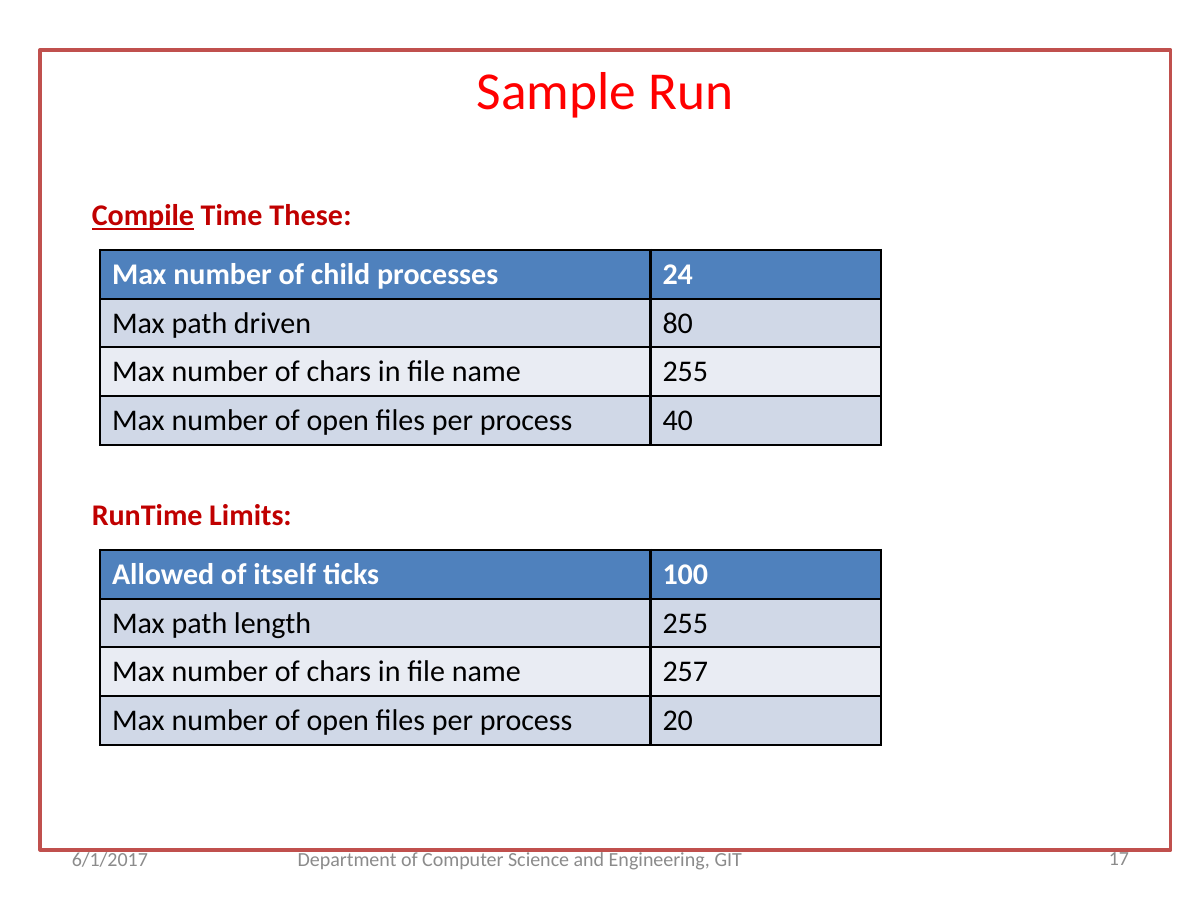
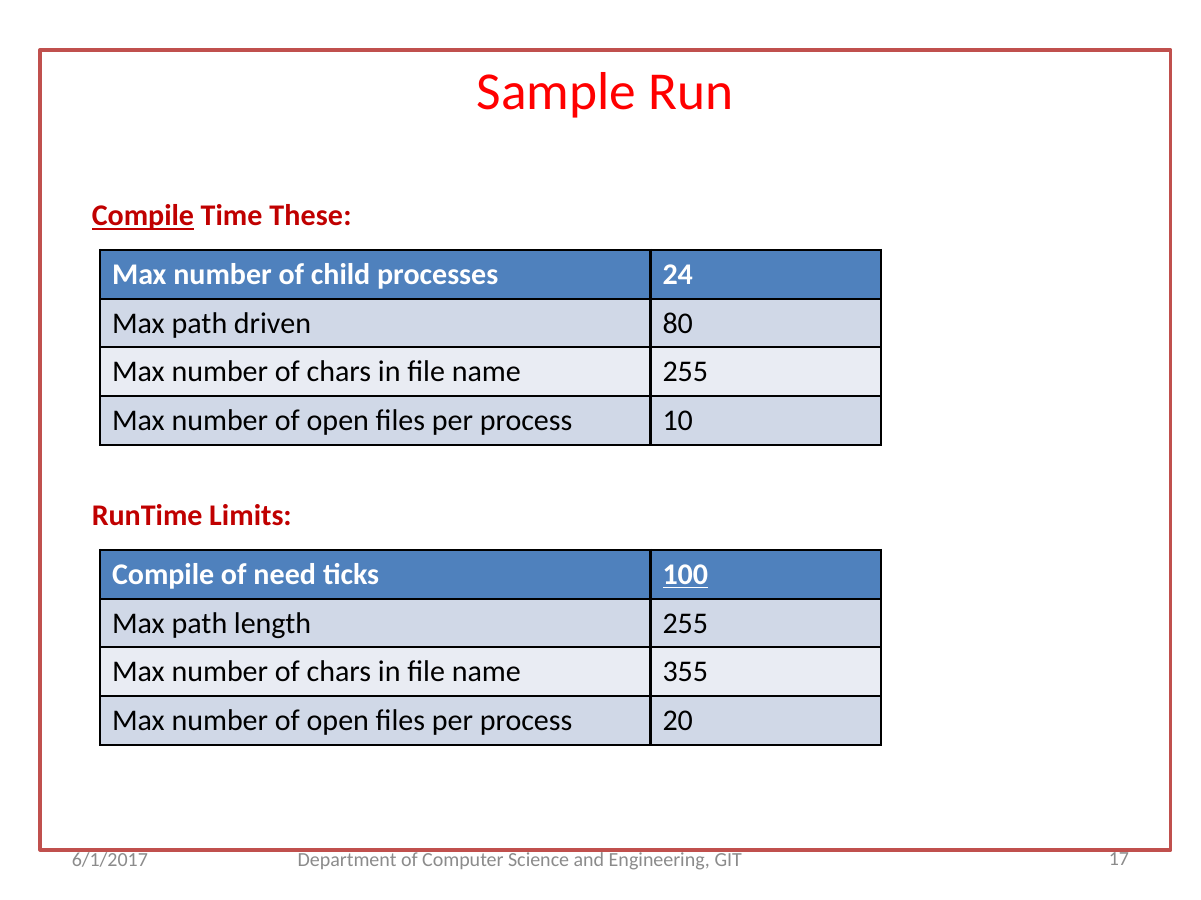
40: 40 -> 10
Allowed at (163, 575): Allowed -> Compile
itself: itself -> need
100 underline: none -> present
257: 257 -> 355
